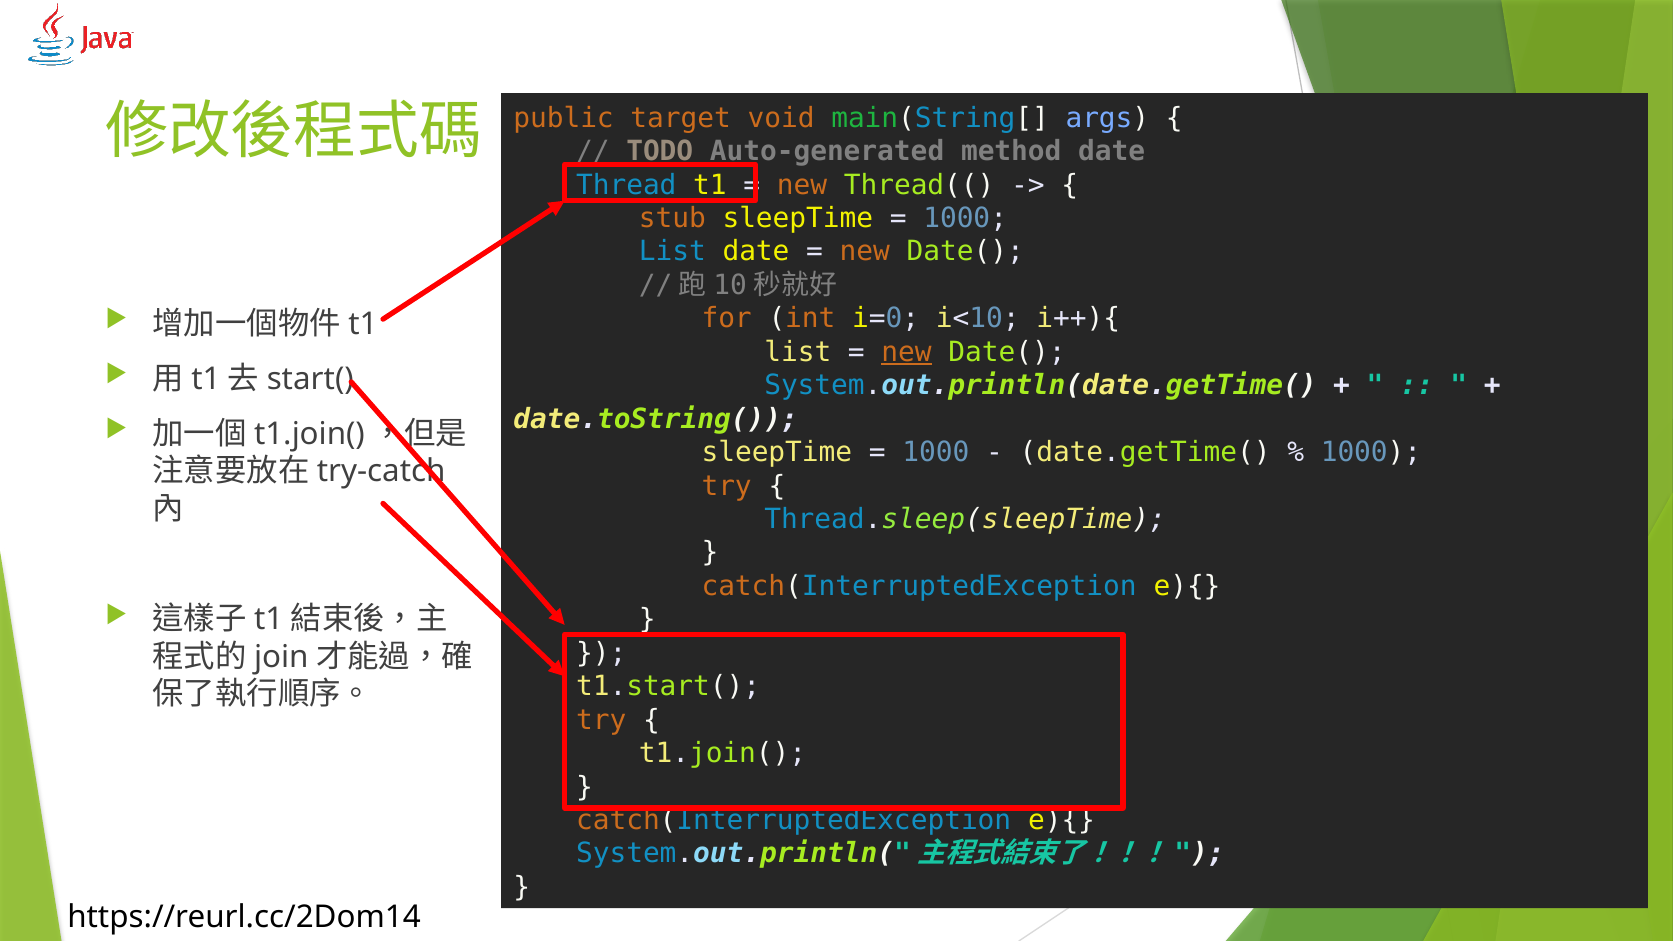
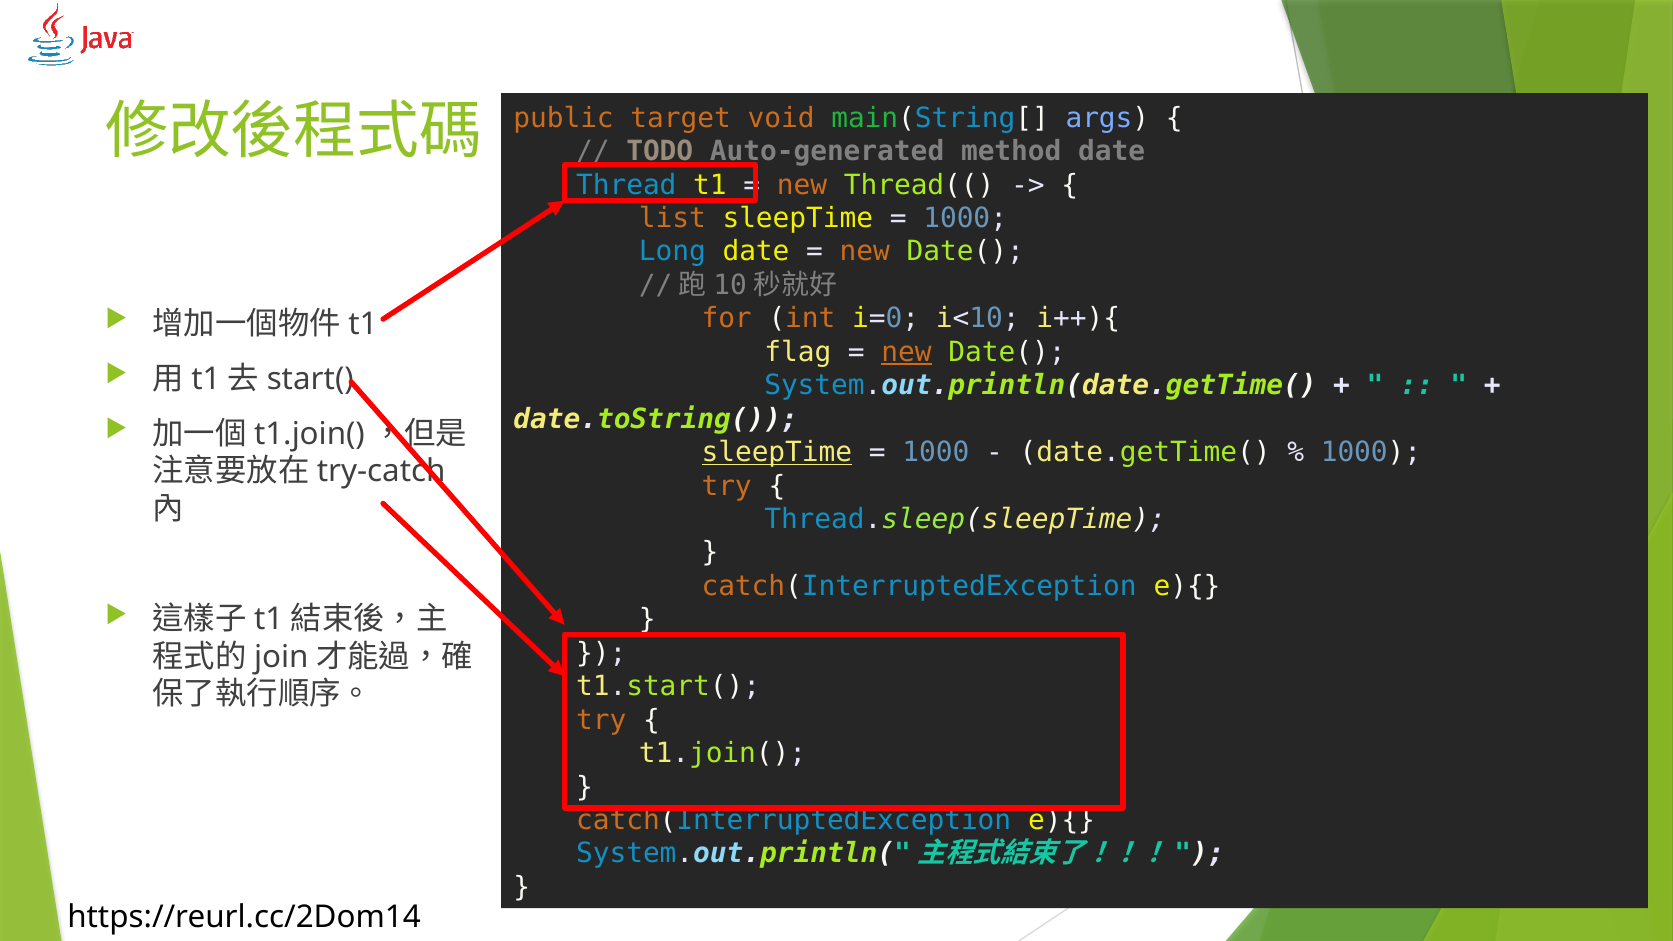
stub: stub -> list
List at (672, 252): List -> Long
list at (798, 352): list -> flag
sleepTime at (777, 452) underline: none -> present
